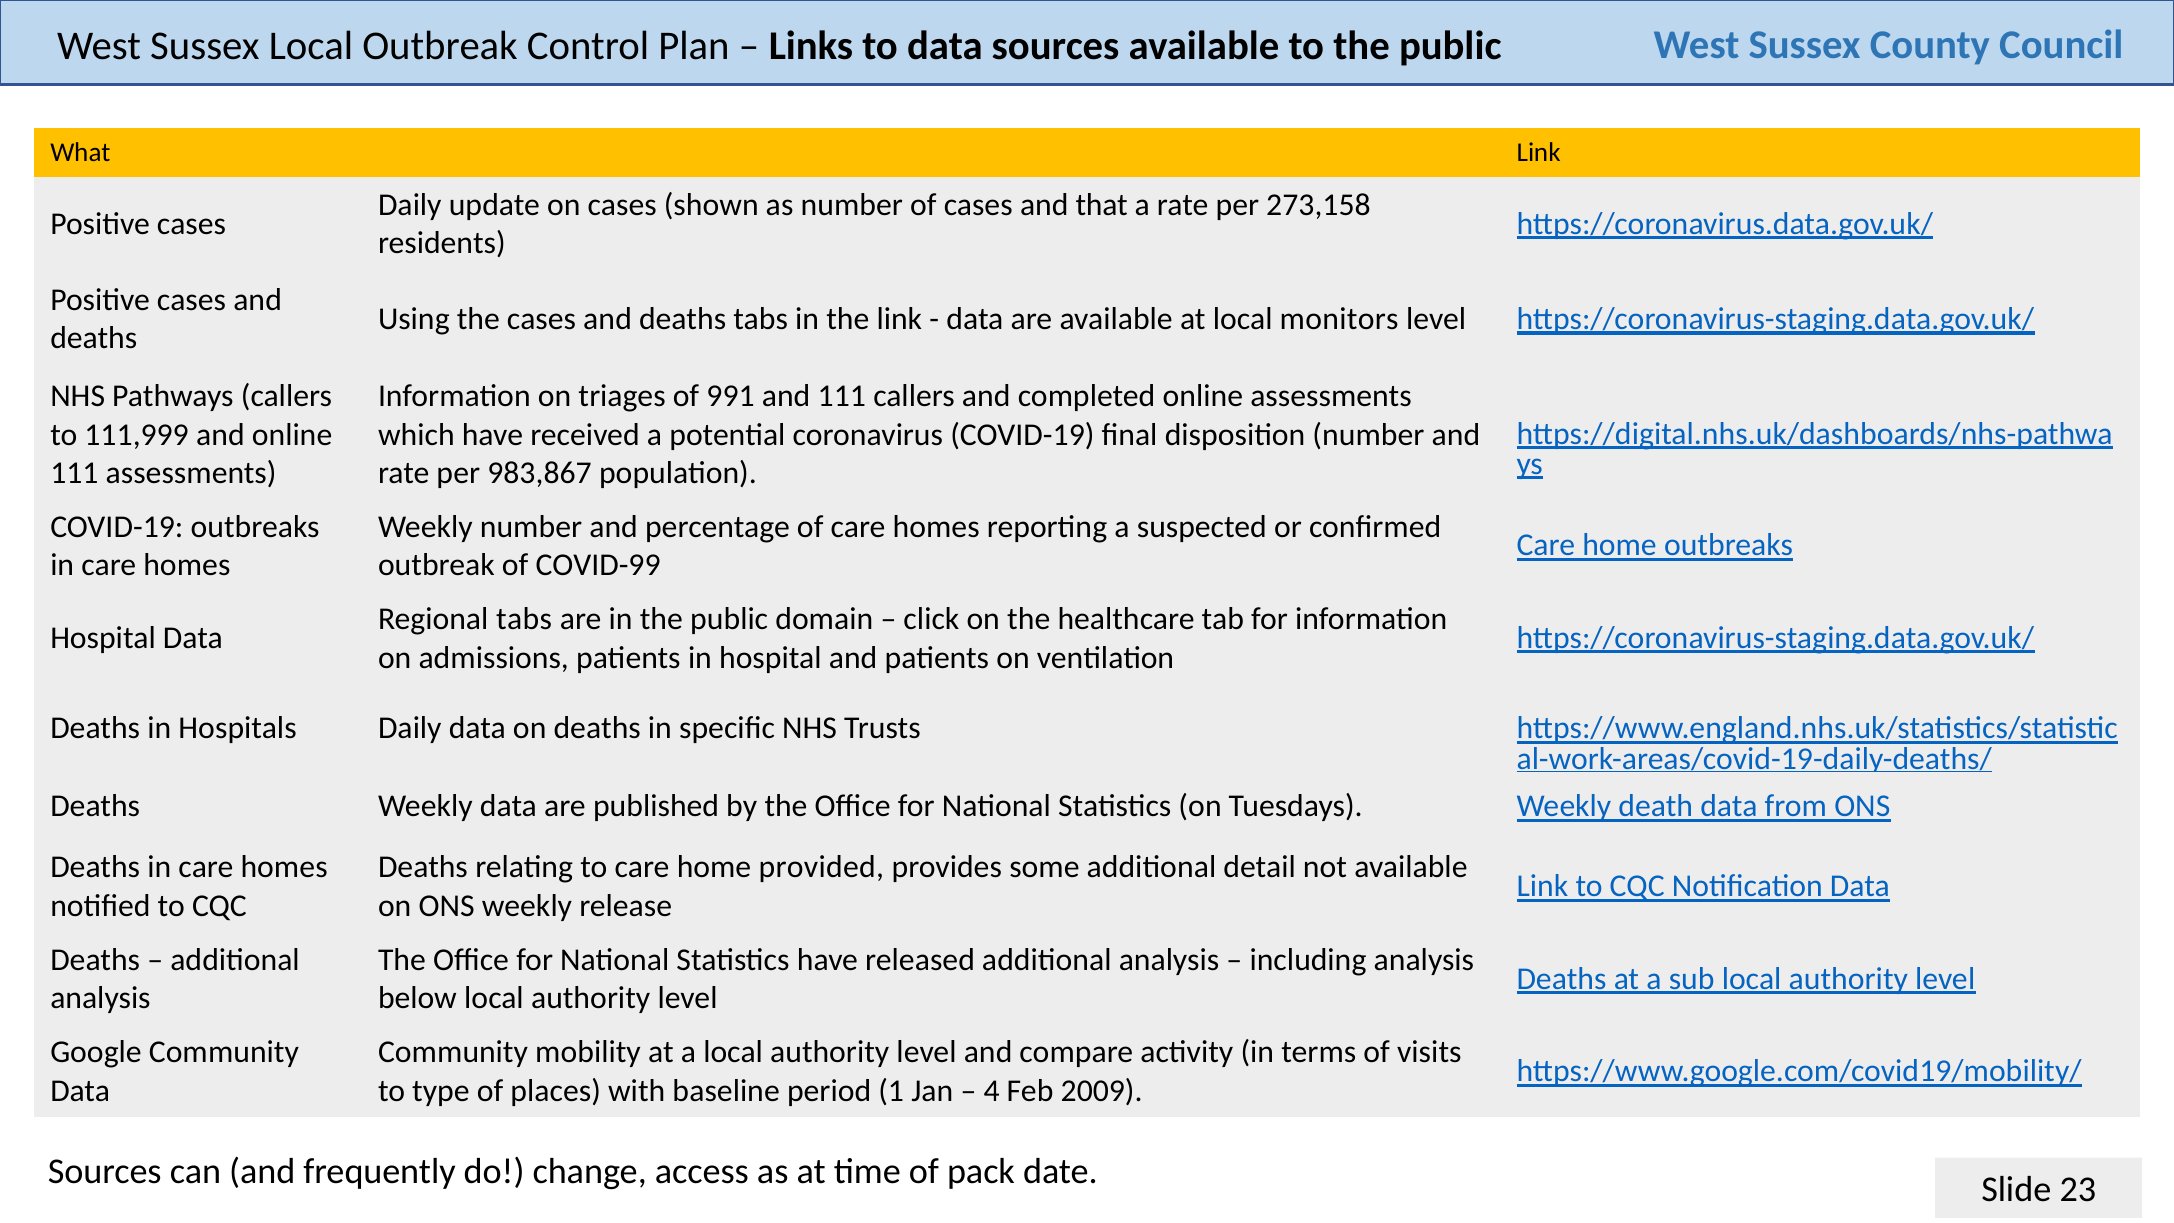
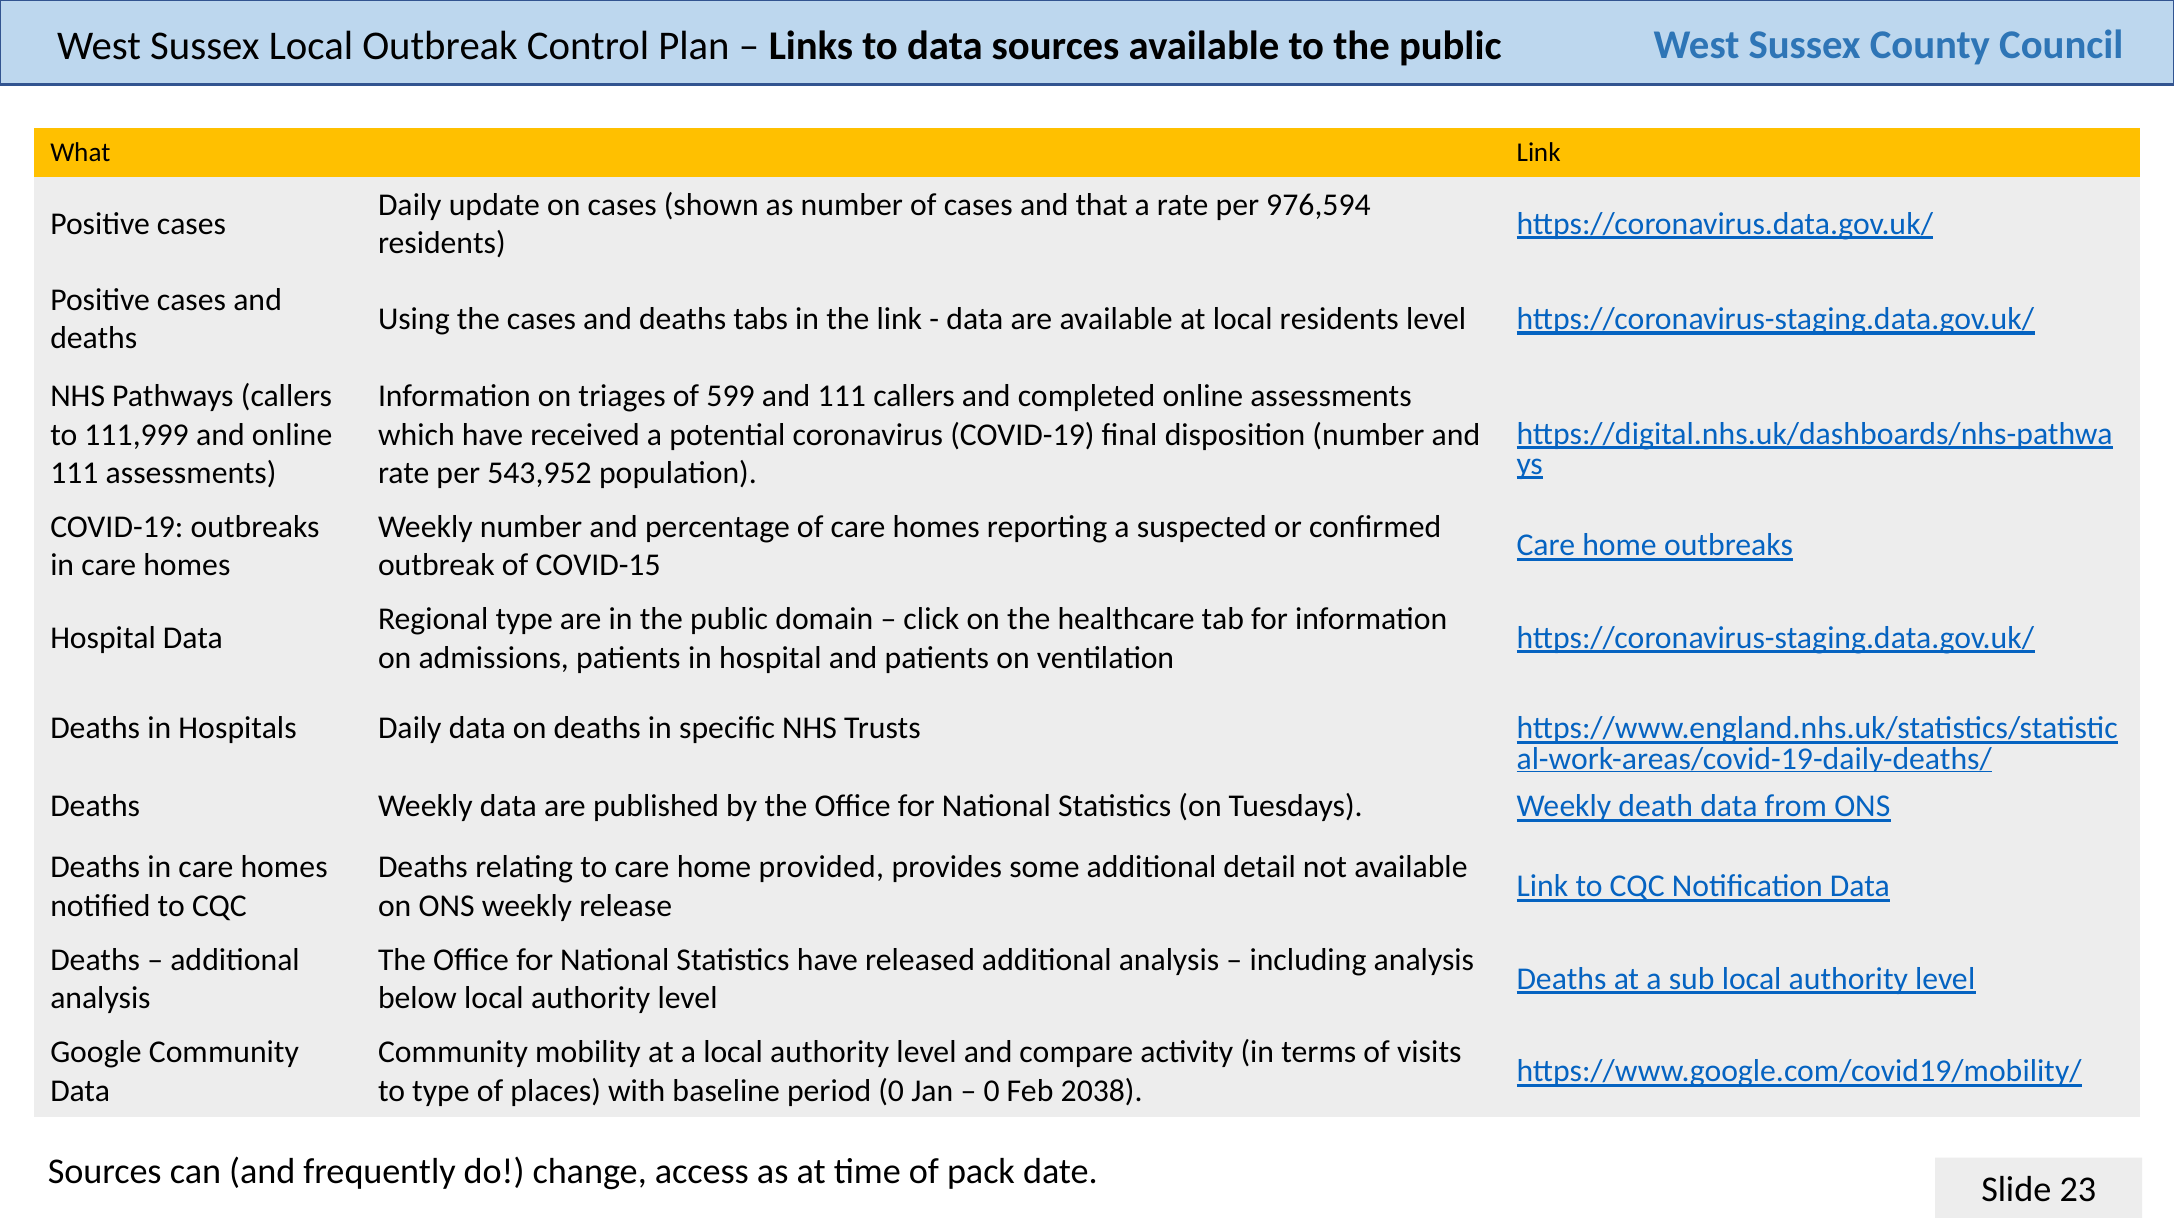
273,158: 273,158 -> 976,594
local monitors: monitors -> residents
991: 991 -> 599
983,867: 983,867 -> 543,952
COVID-99: COVID-99 -> COVID-15
Regional tabs: tabs -> type
period 1: 1 -> 0
4 at (992, 1091): 4 -> 0
2009: 2009 -> 2038
